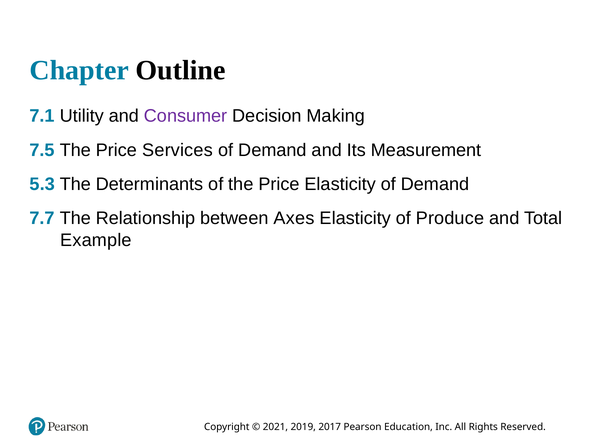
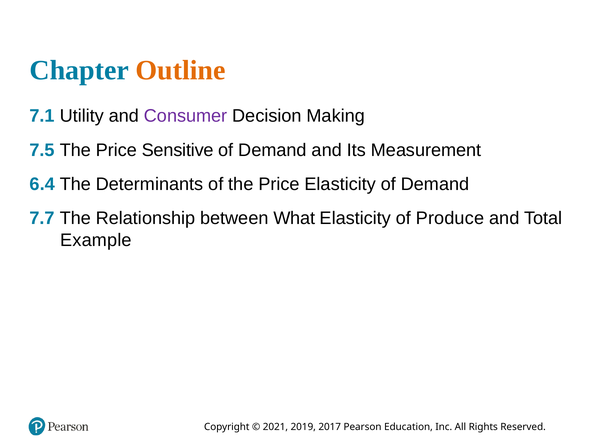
Outline colour: black -> orange
Services: Services -> Sensitive
5.3: 5.3 -> 6.4
Axes: Axes -> What
